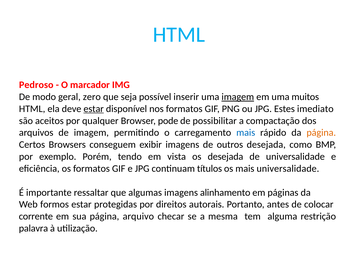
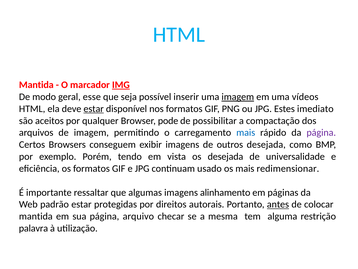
Pedroso at (36, 85): Pedroso -> Mantida
IMG underline: none -> present
zero: zero -> esse
muitos: muitos -> vídeos
página at (321, 132) colour: orange -> purple
títulos: títulos -> usado
mais universalidade: universalidade -> redimensionar
formos: formos -> padrão
antes underline: none -> present
corrente at (36, 216): corrente -> mantida
